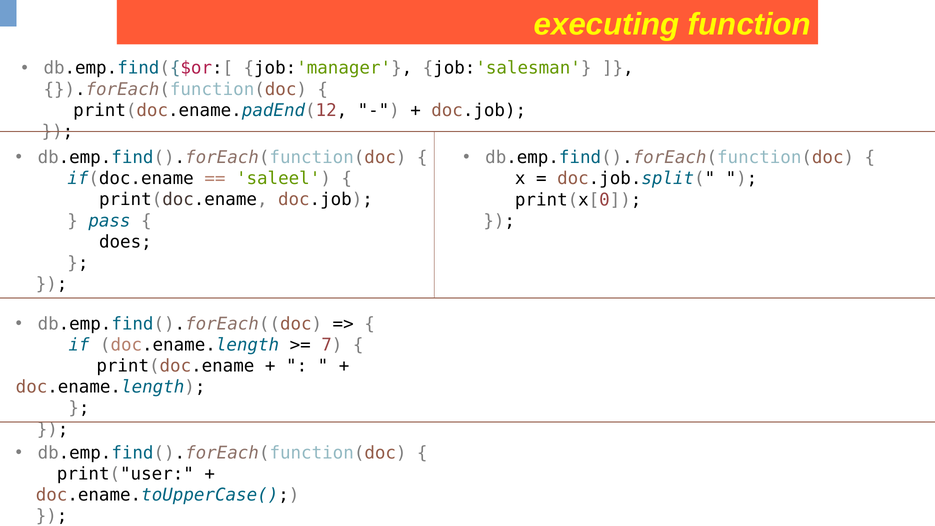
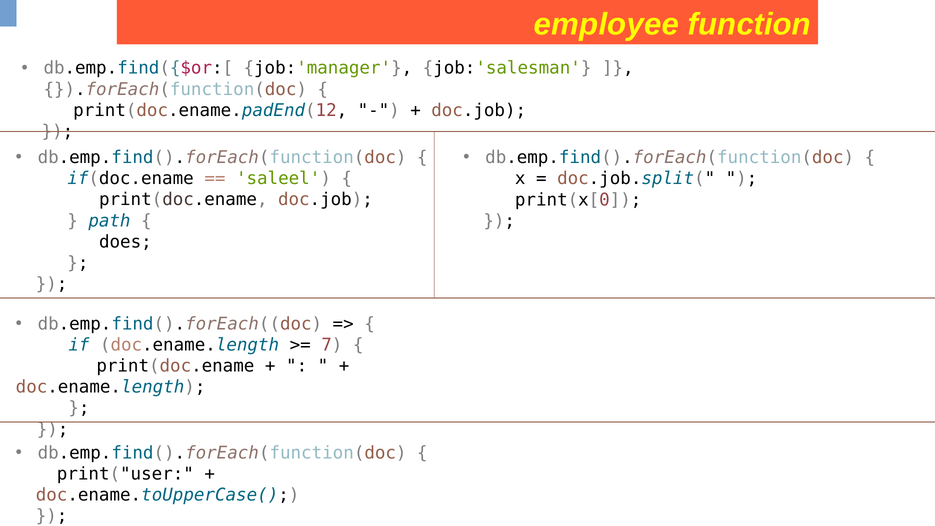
executing: executing -> employee
pass: pass -> path
